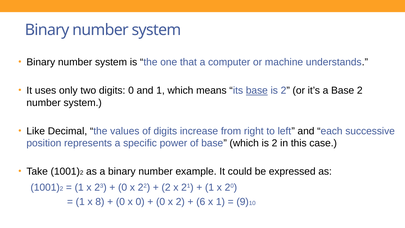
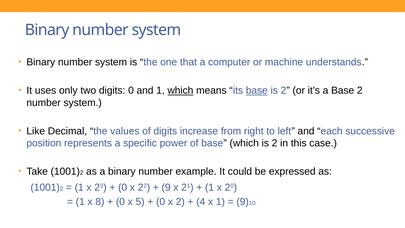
which at (180, 90) underline: none -> present
2 at (166, 187): 2 -> 9
x 0: 0 -> 5
6: 6 -> 4
